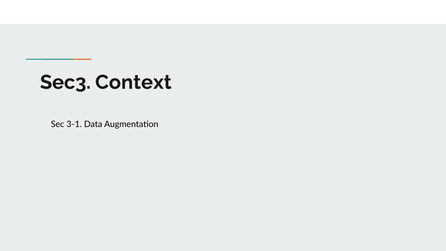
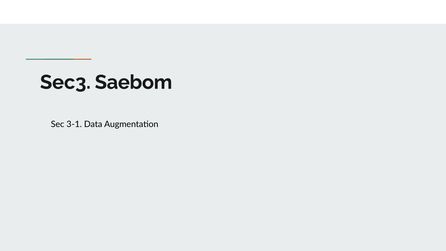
Context: Context -> Saebom
